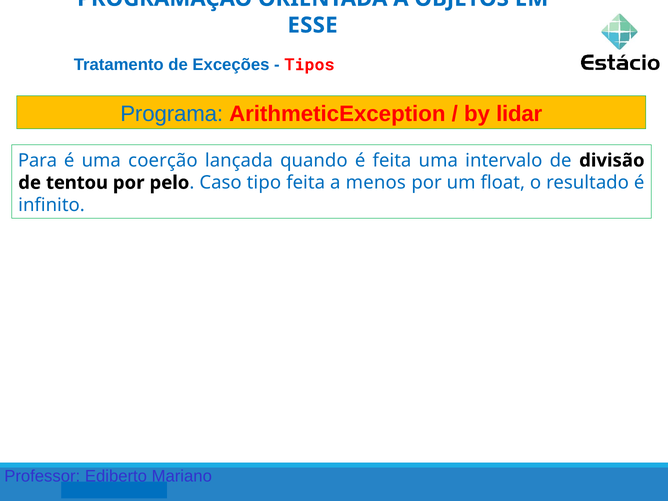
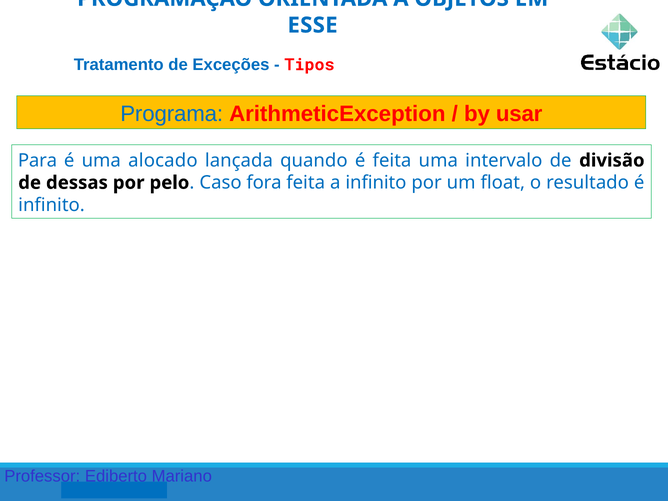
lidar: lidar -> usar
coerção: coerção -> alocado
tentou: tentou -> dessas
tipo: tipo -> fora
a menos: menos -> infinito
